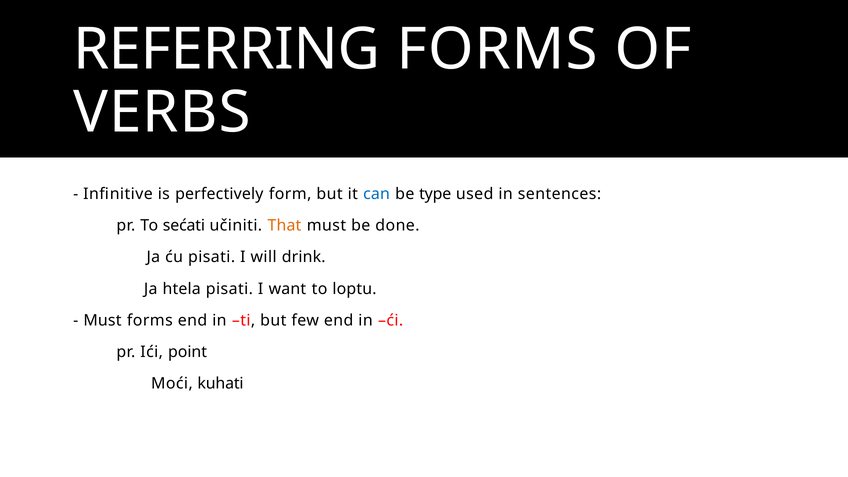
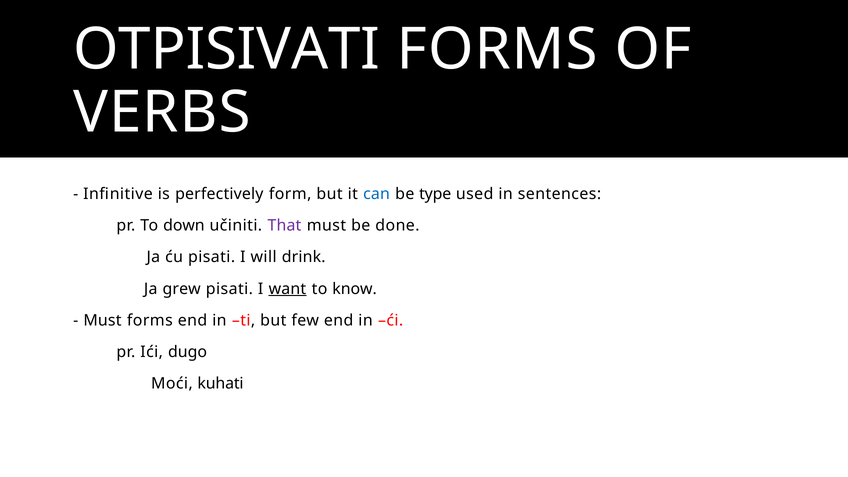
REFERRING: REFERRING -> OTPISIVATI
sećati: sećati -> down
That colour: orange -> purple
htela: htela -> grew
want underline: none -> present
loptu: loptu -> know
point: point -> dugo
